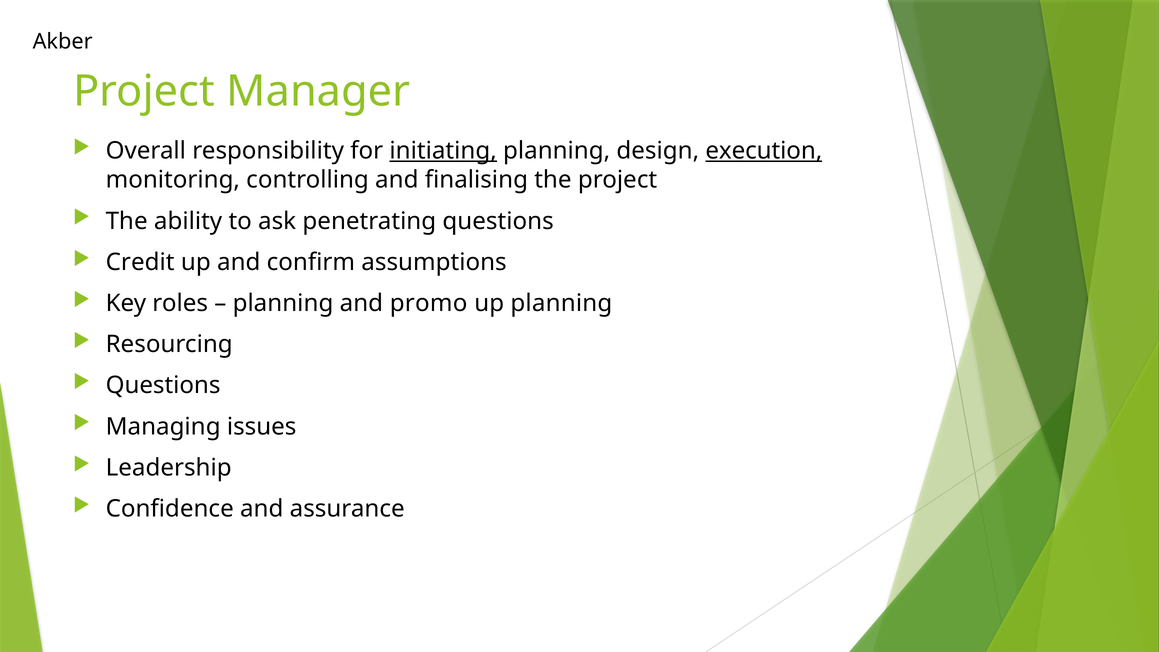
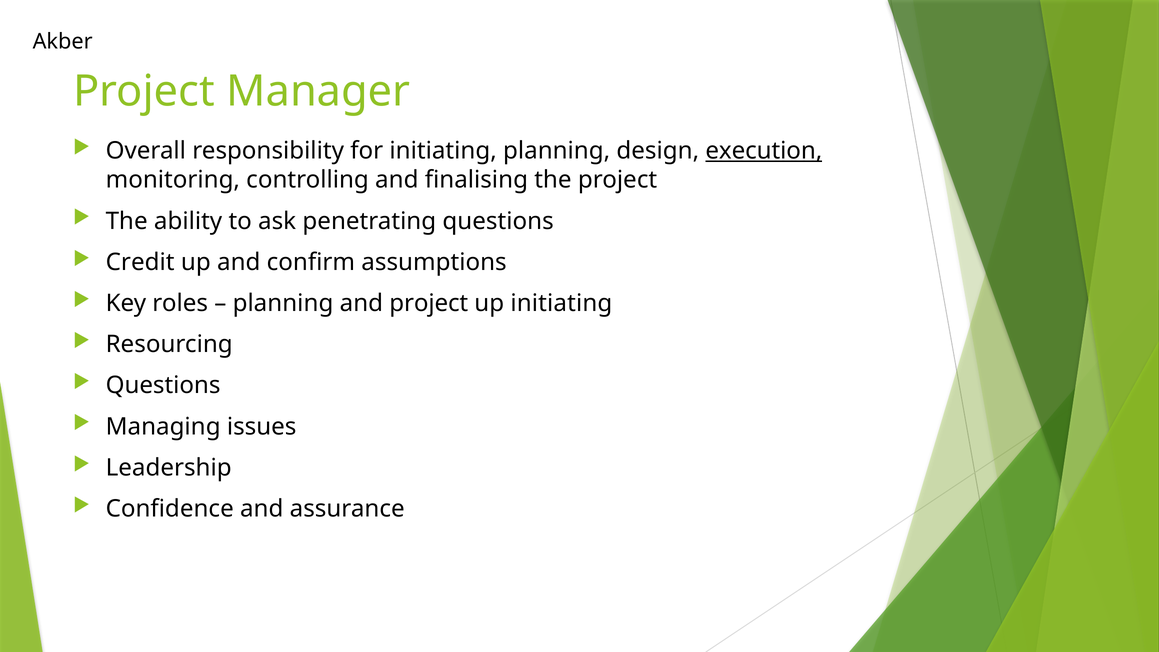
initiating at (443, 151) underline: present -> none
and promo: promo -> project
up planning: planning -> initiating
